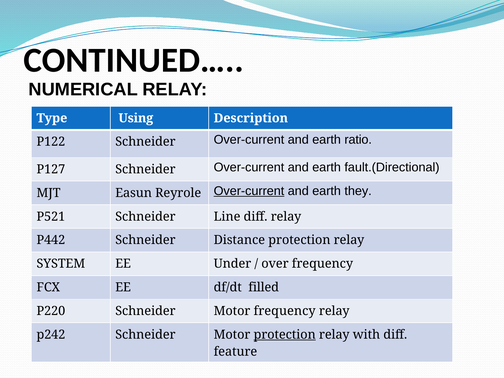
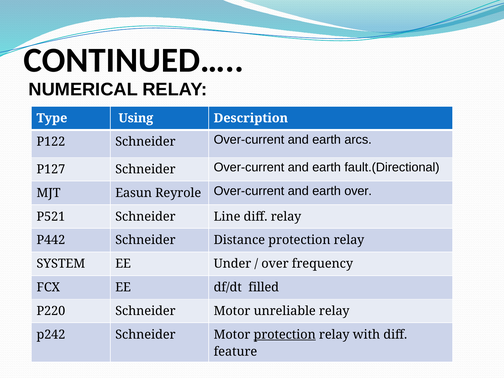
ratio: ratio -> arcs
Over-current at (249, 191) underline: present -> none
earth they: they -> over
Motor frequency: frequency -> unreliable
